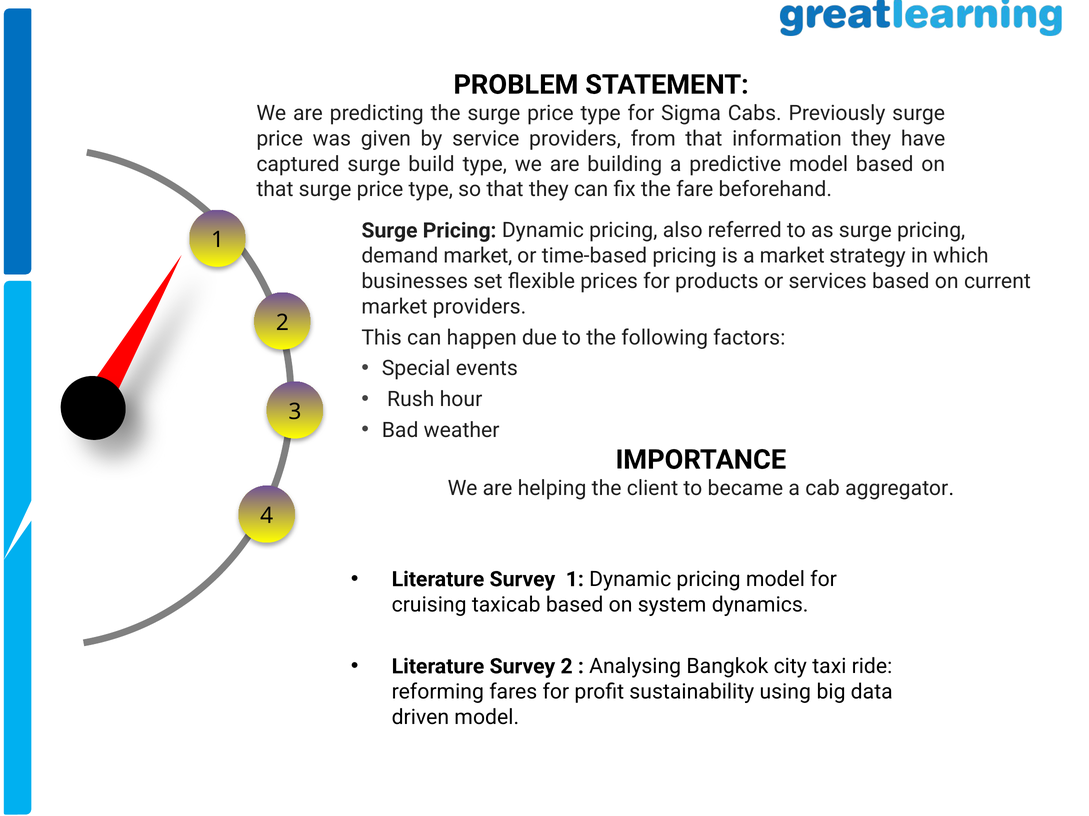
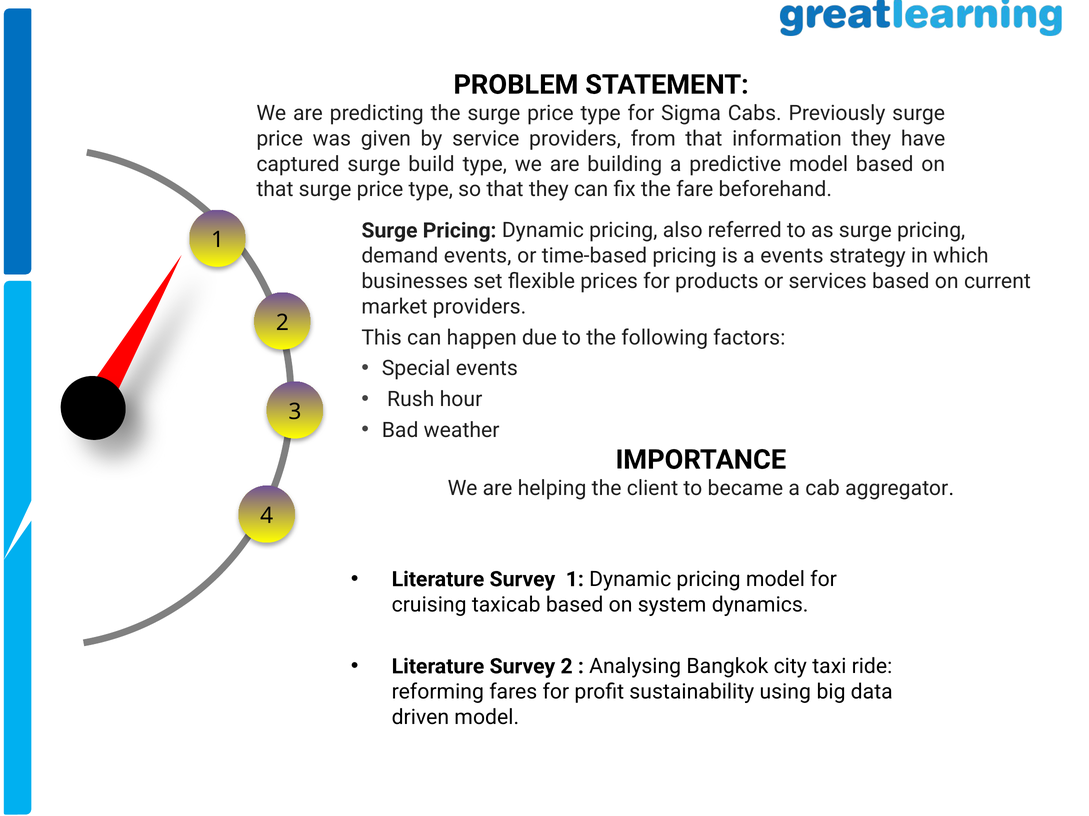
demand market: market -> events
a market: market -> events
